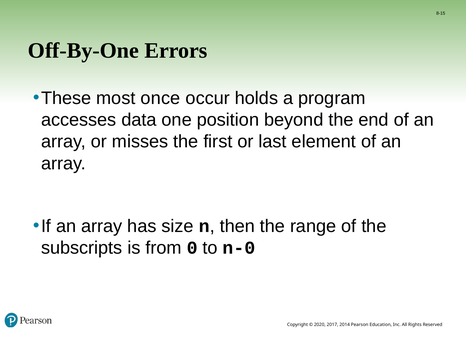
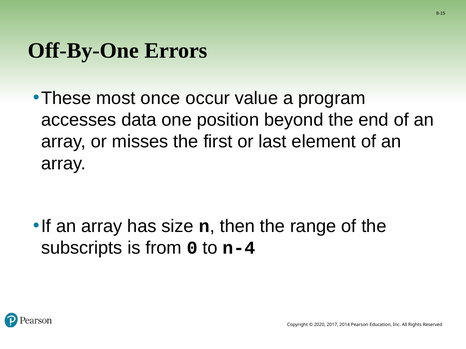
holds: holds -> value
n-0: n-0 -> n-4
